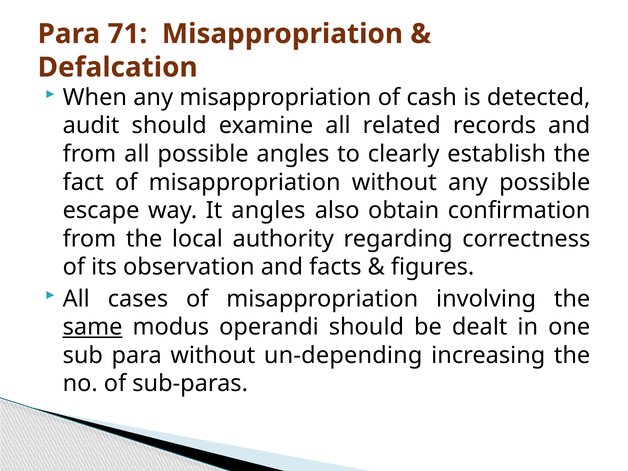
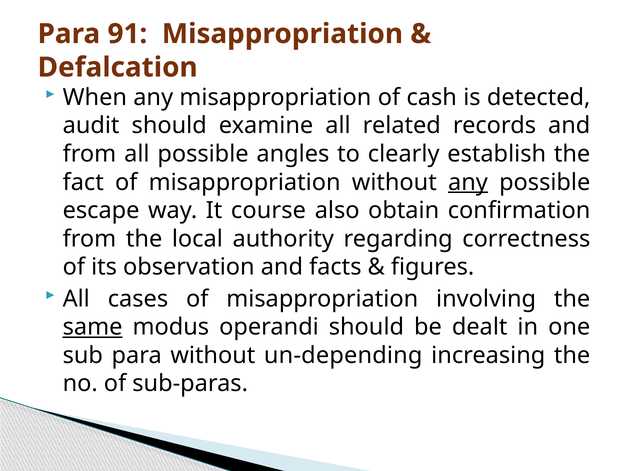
71: 71 -> 91
any at (468, 182) underline: none -> present
It angles: angles -> course
